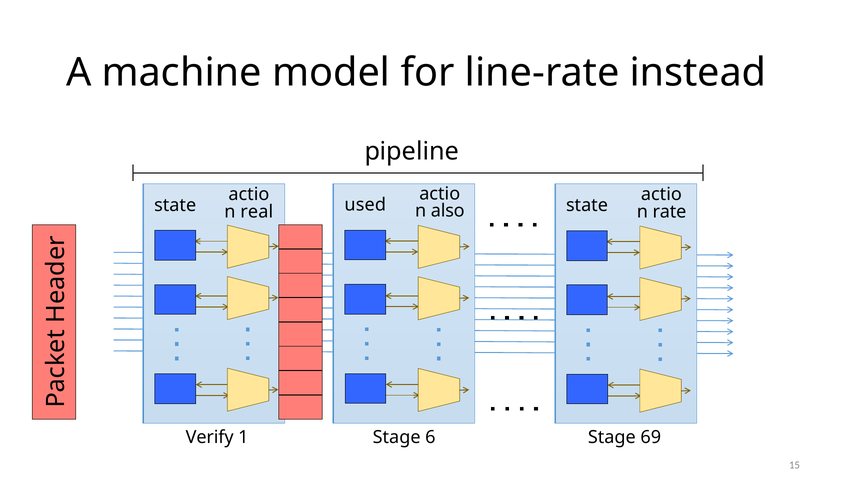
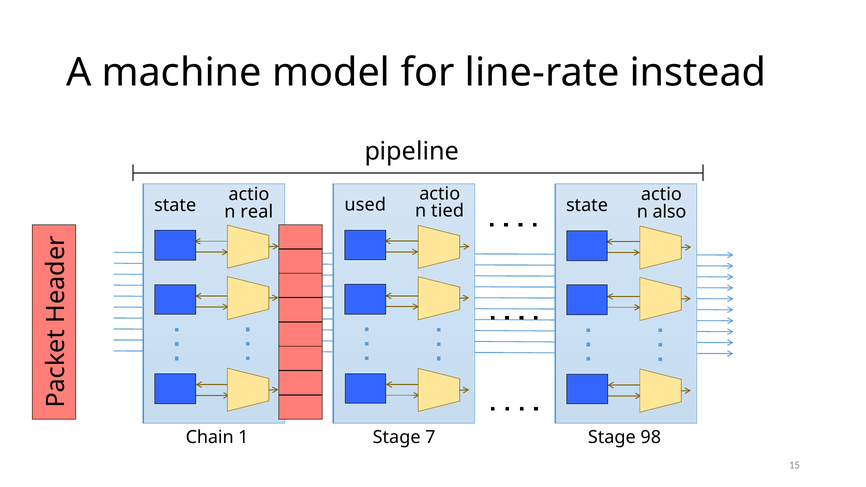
also: also -> tied
rate: rate -> also
Verify: Verify -> Chain
6: 6 -> 7
69: 69 -> 98
